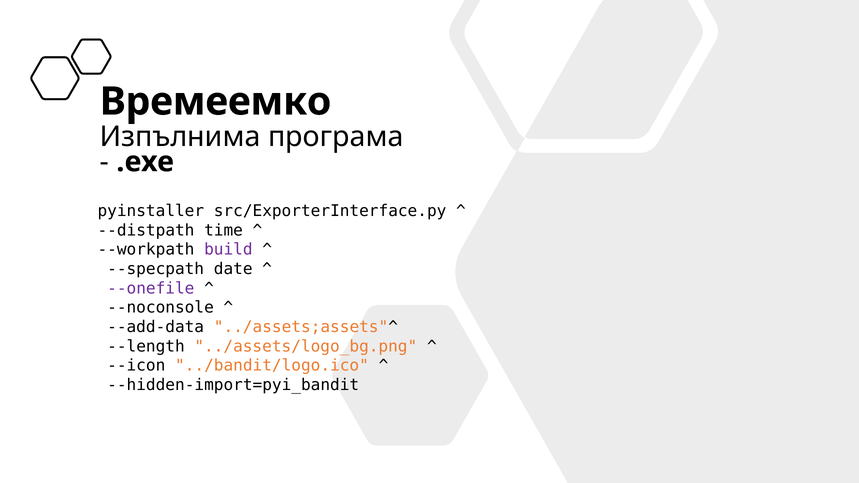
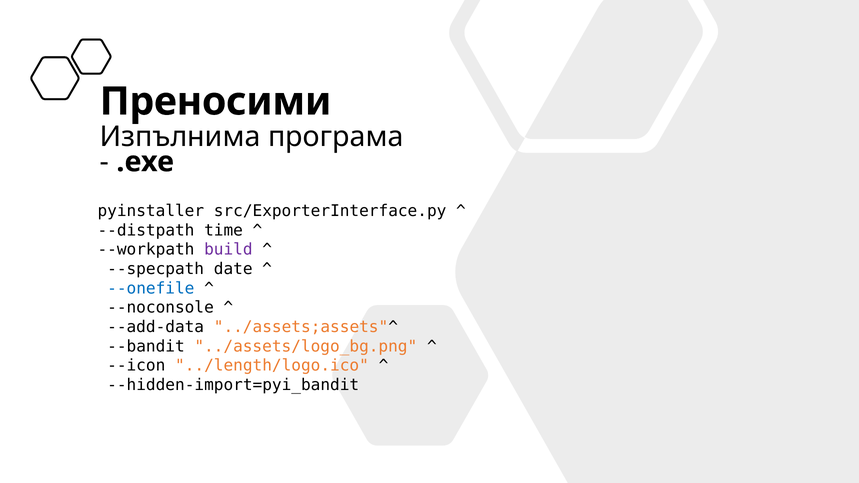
Времеемко: Времеемко -> Преносими
--onefile colour: purple -> blue
--length: --length -> --bandit
../bandit/logo.ico: ../bandit/logo.ico -> ../length/logo.ico
